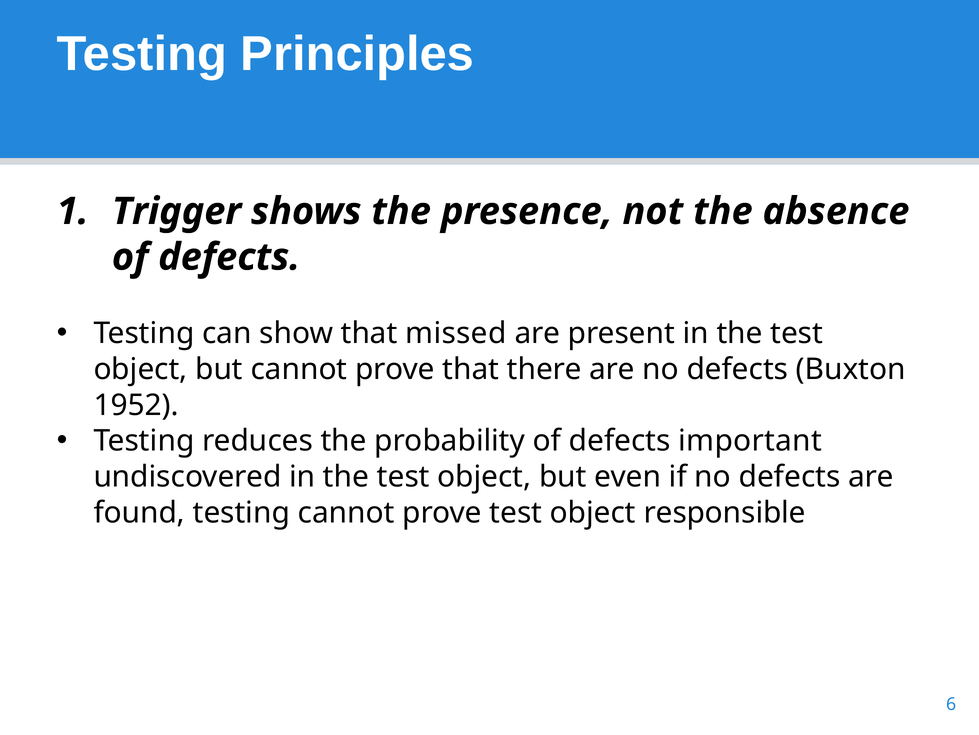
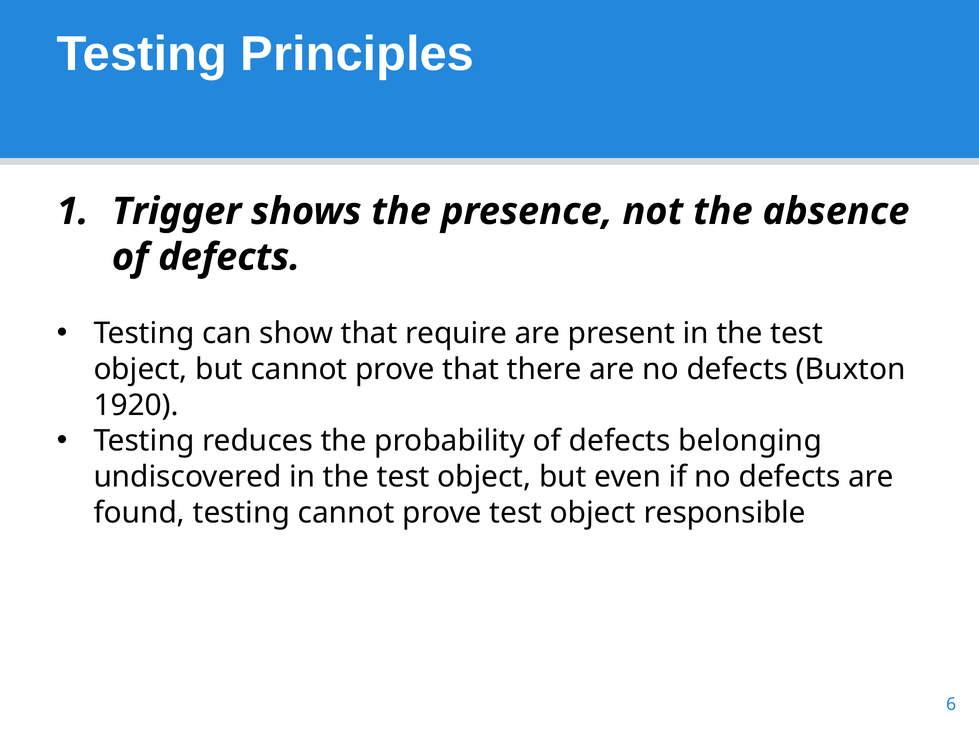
missed: missed -> require
1952: 1952 -> 1920
important: important -> belonging
